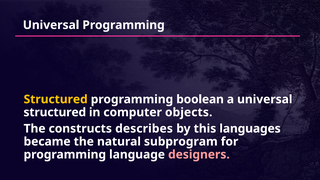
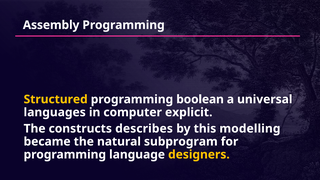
Universal at (51, 25): Universal -> Assembly
structured at (55, 112): structured -> languages
objects: objects -> explicit
languages: languages -> modelling
designers colour: pink -> yellow
